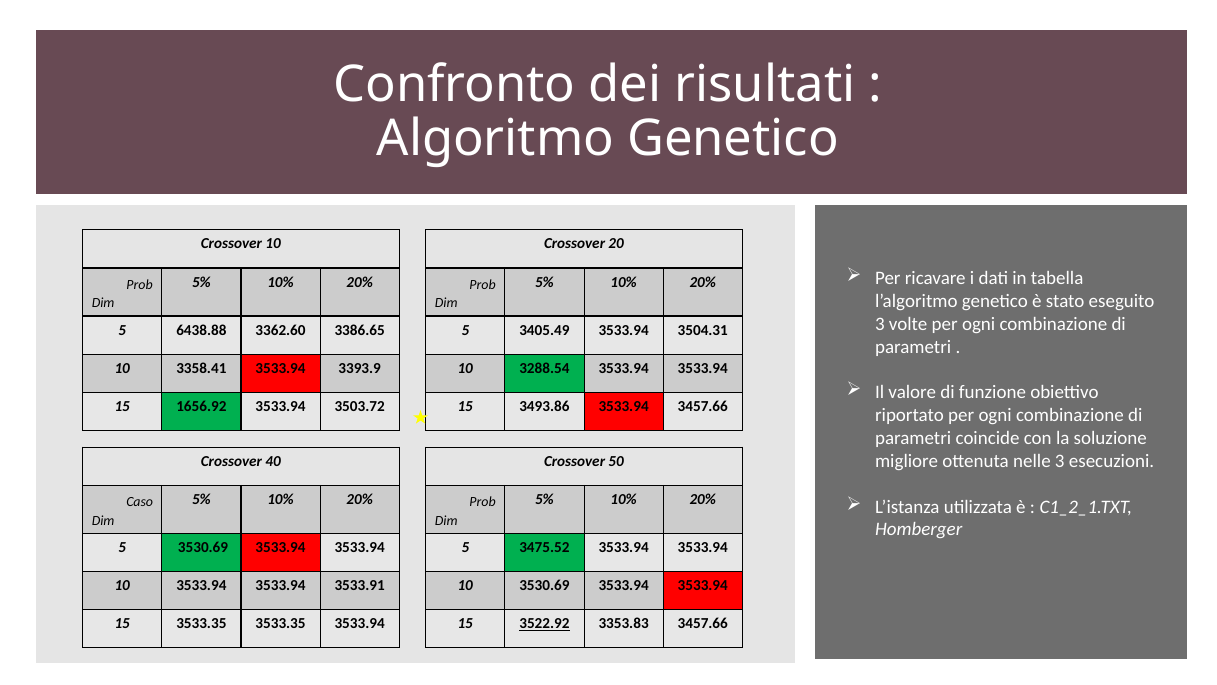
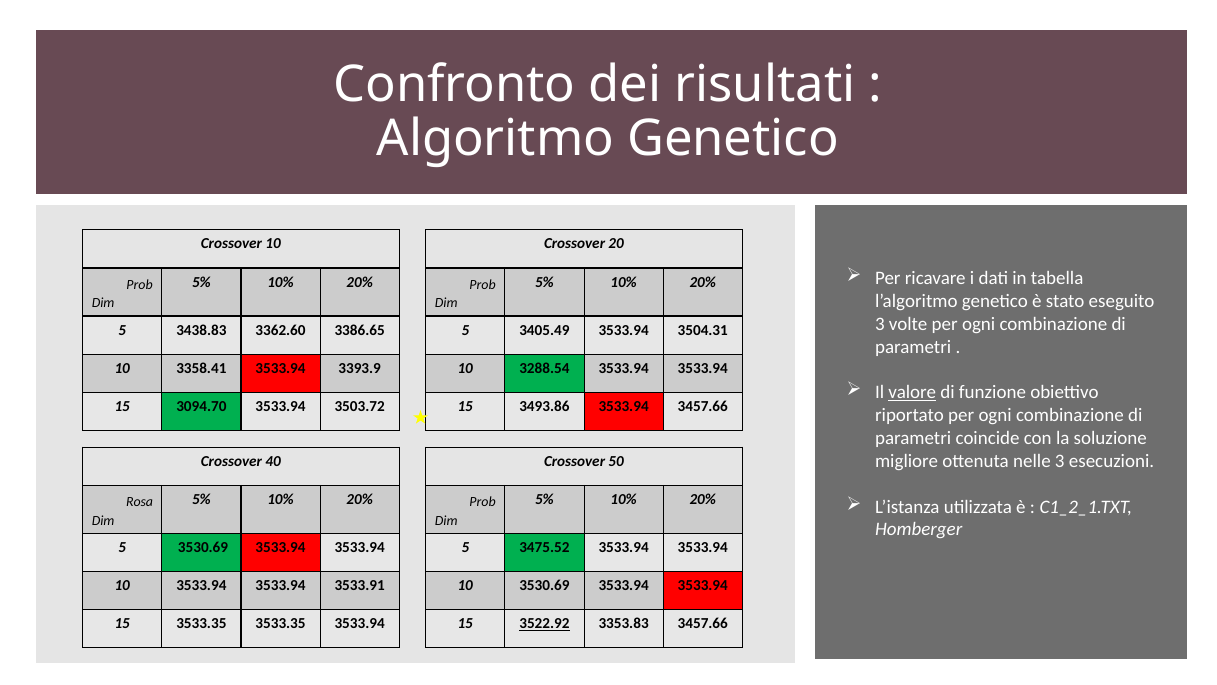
6438.88: 6438.88 -> 3438.83
valore underline: none -> present
1656.92: 1656.92 -> 3094.70
Caso: Caso -> Rosa
